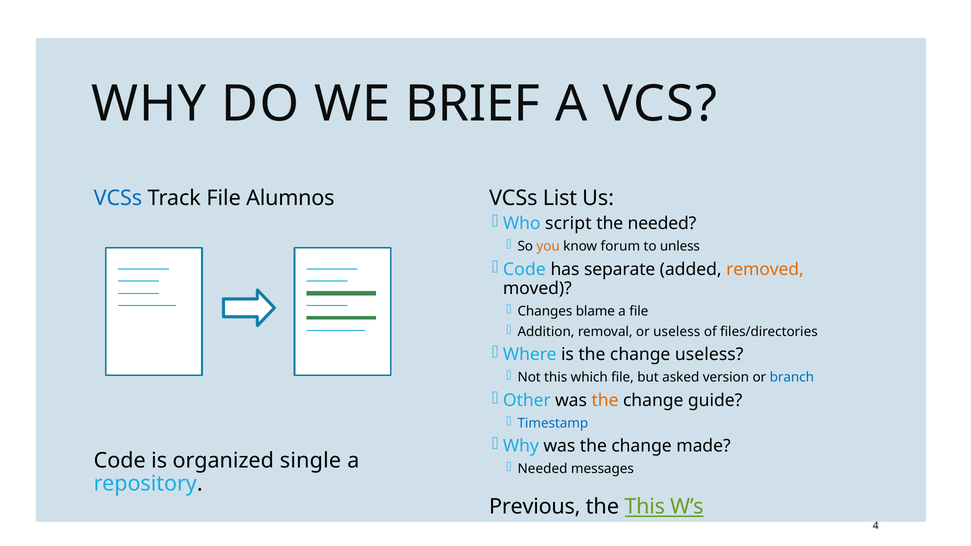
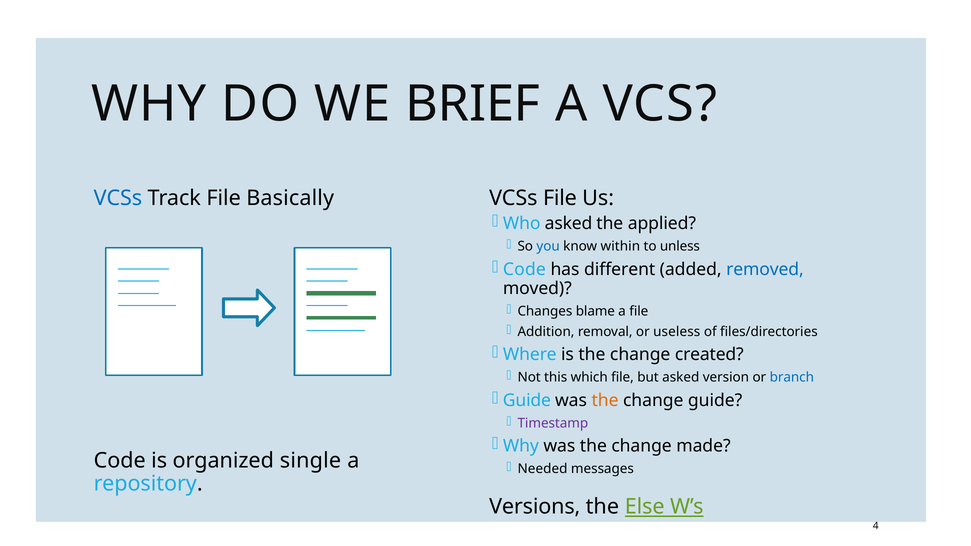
Alumnos: Alumnos -> Basically
VCSs List: List -> File
Who script: script -> asked
the needed: needed -> applied
you colour: orange -> blue
forum: forum -> within
separate: separate -> different
removed colour: orange -> blue
change useless: useless -> created
Other at (527, 400): Other -> Guide
Timestamp colour: blue -> purple
Previous: Previous -> Versions
the This: This -> Else
